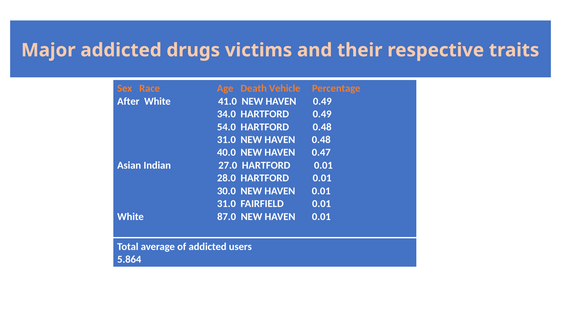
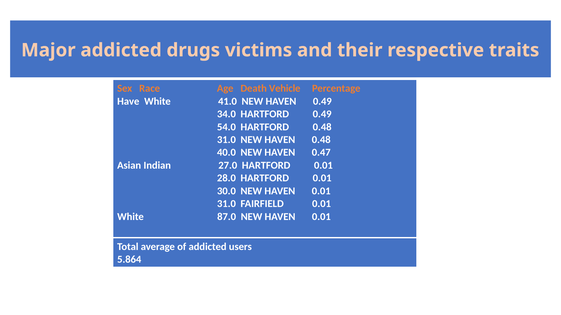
After: After -> Have
